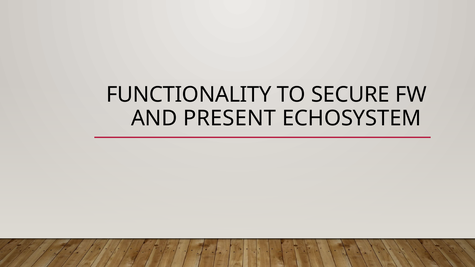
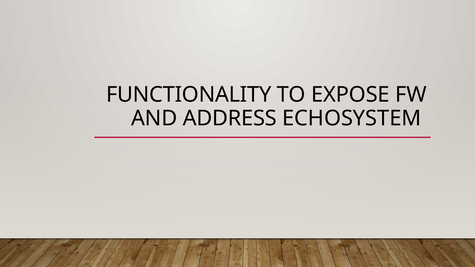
SECURE: SECURE -> EXPOSE
PRESENT: PRESENT -> ADDRESS
